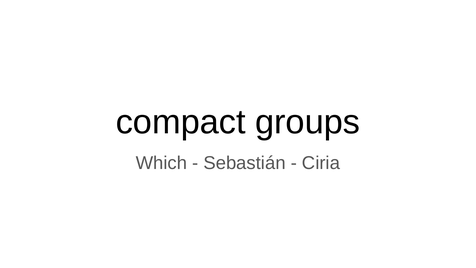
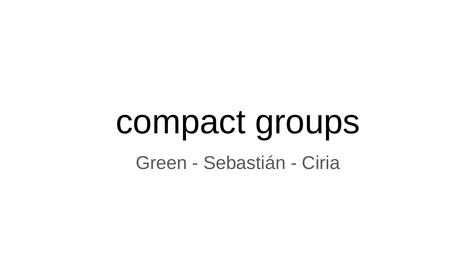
Which: Which -> Green
